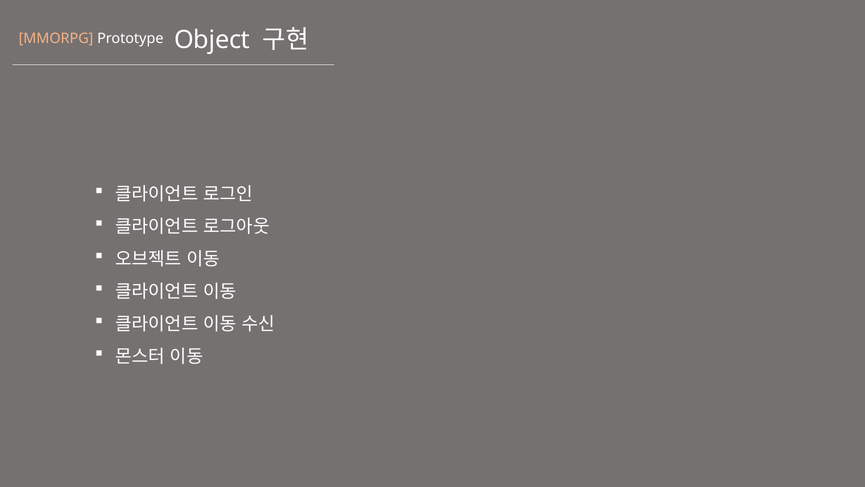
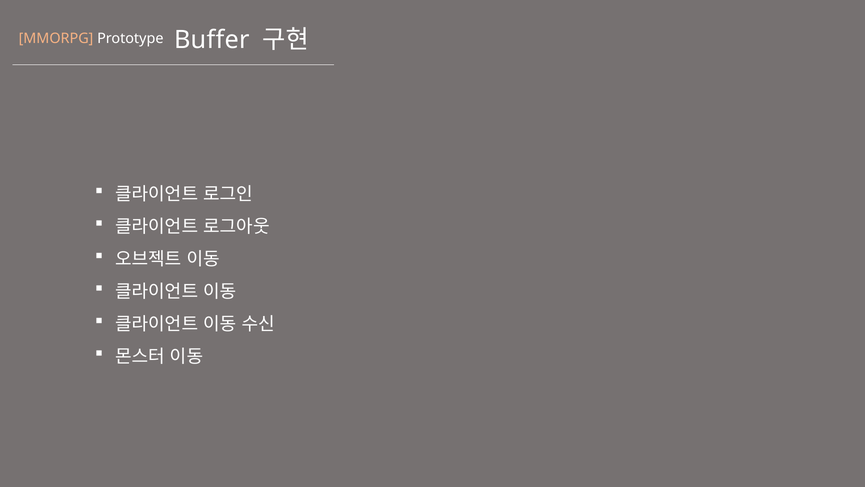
Object: Object -> Buffer
